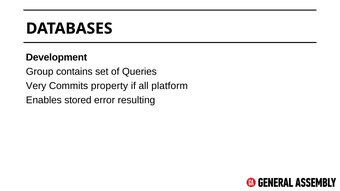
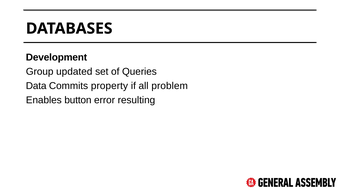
contains: contains -> updated
Very: Very -> Data
platform: platform -> problem
stored: stored -> button
